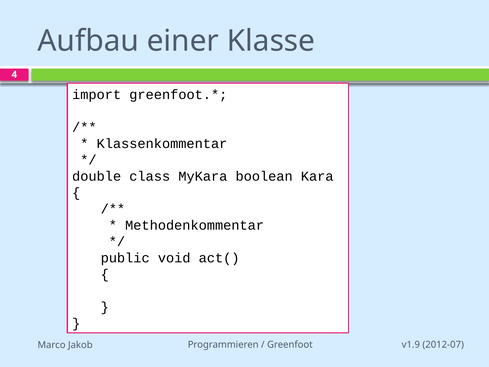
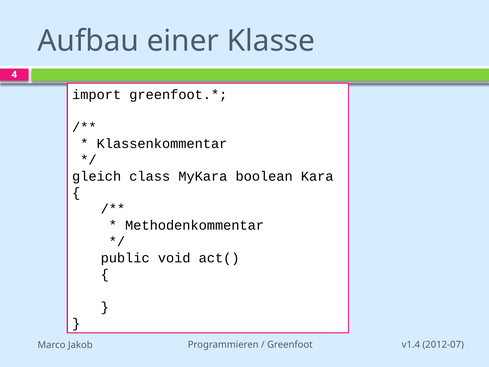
double: double -> gleich
v1.9: v1.9 -> v1.4
